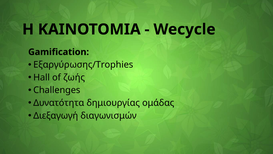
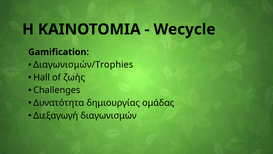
Εξαργύρωσης/Trophies: Εξαργύρωσης/Trophies -> Διαγωνισμών/Trophies
